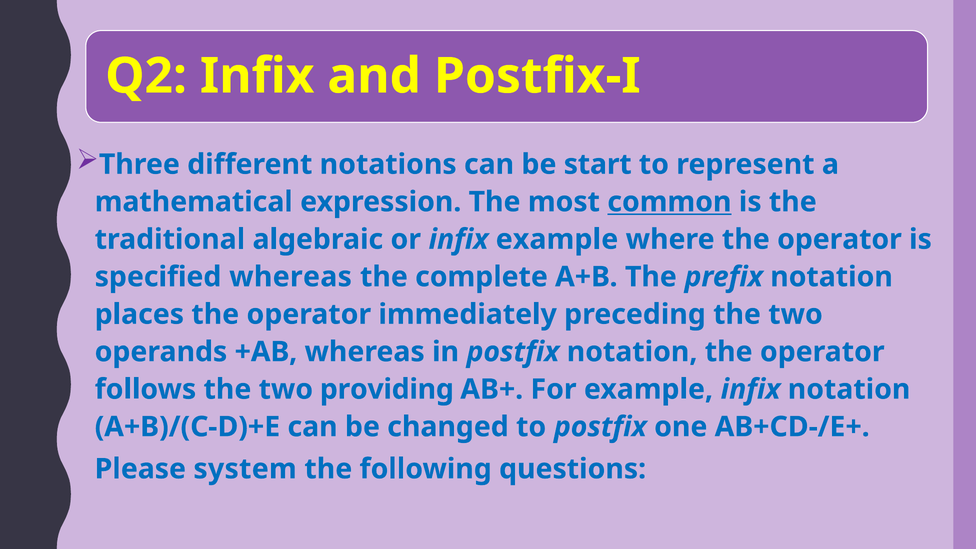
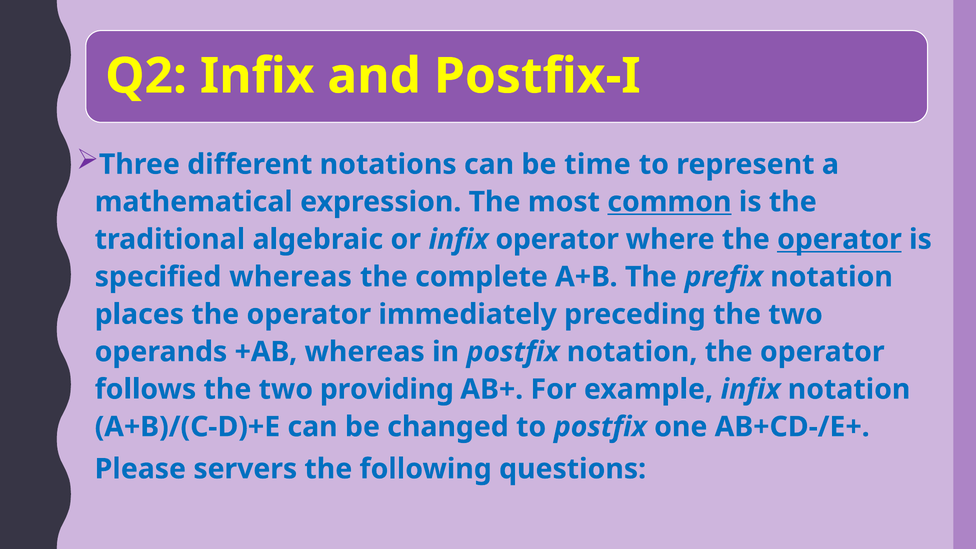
start: start -> time
infix example: example -> operator
operator at (839, 239) underline: none -> present
system: system -> servers
